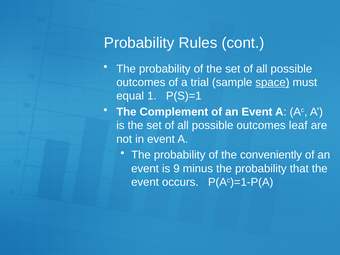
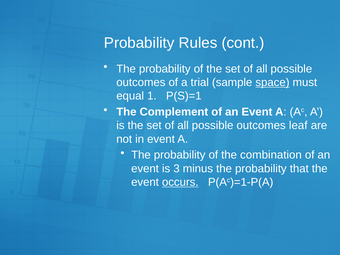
conveniently: conveniently -> combination
9: 9 -> 3
occurs underline: none -> present
